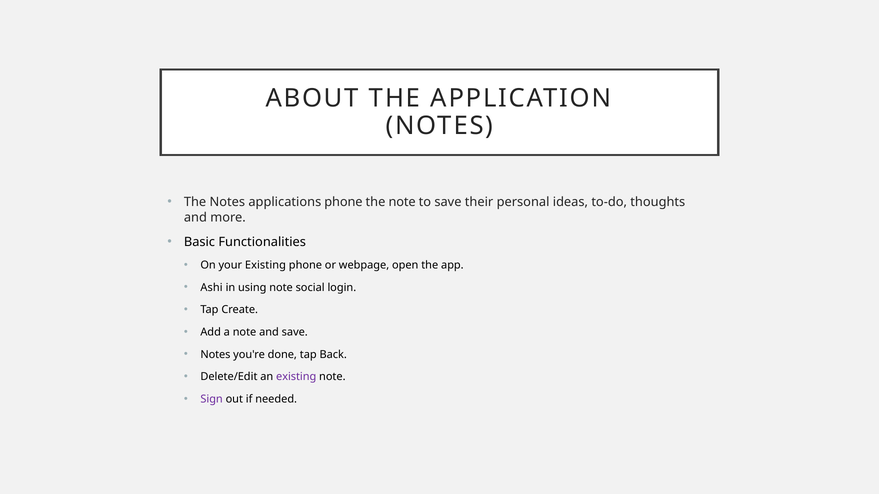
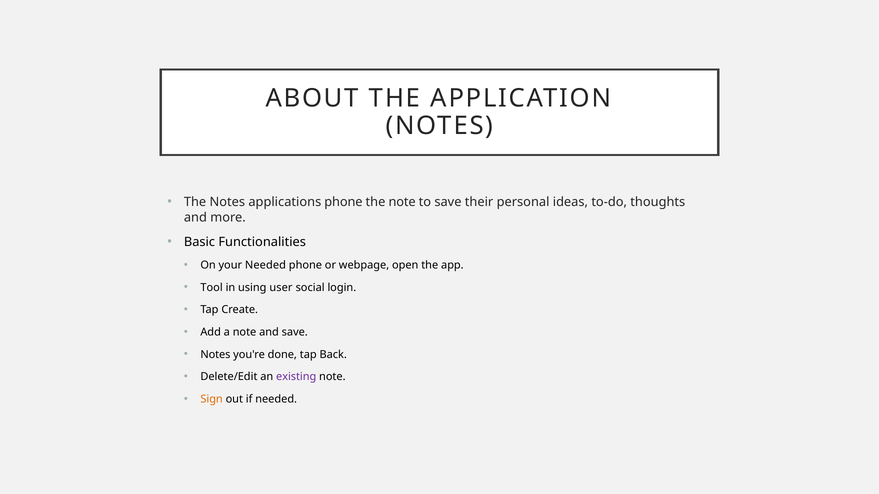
your Existing: Existing -> Needed
Ashi: Ashi -> Tool
using note: note -> user
Sign colour: purple -> orange
